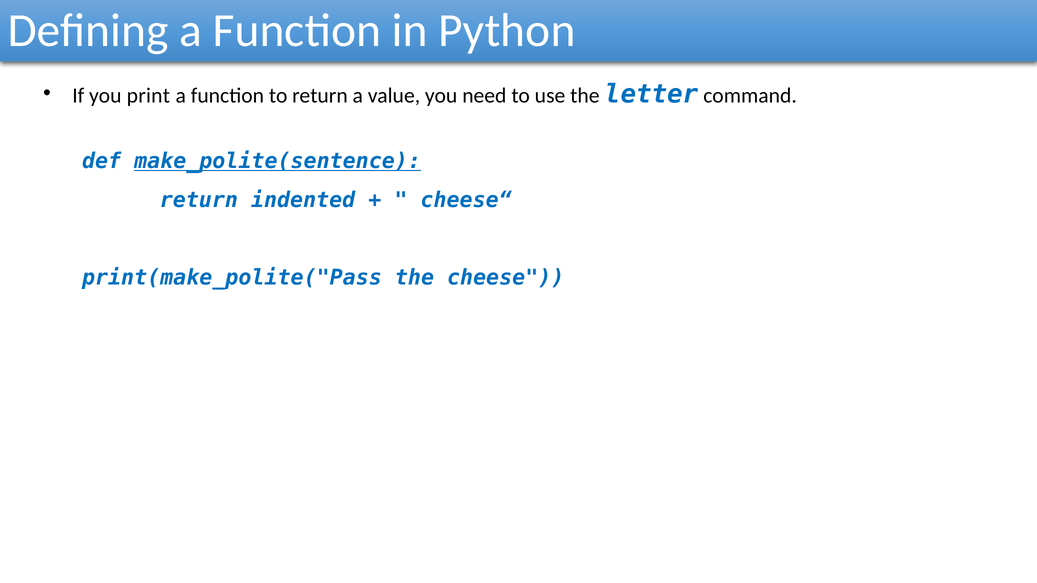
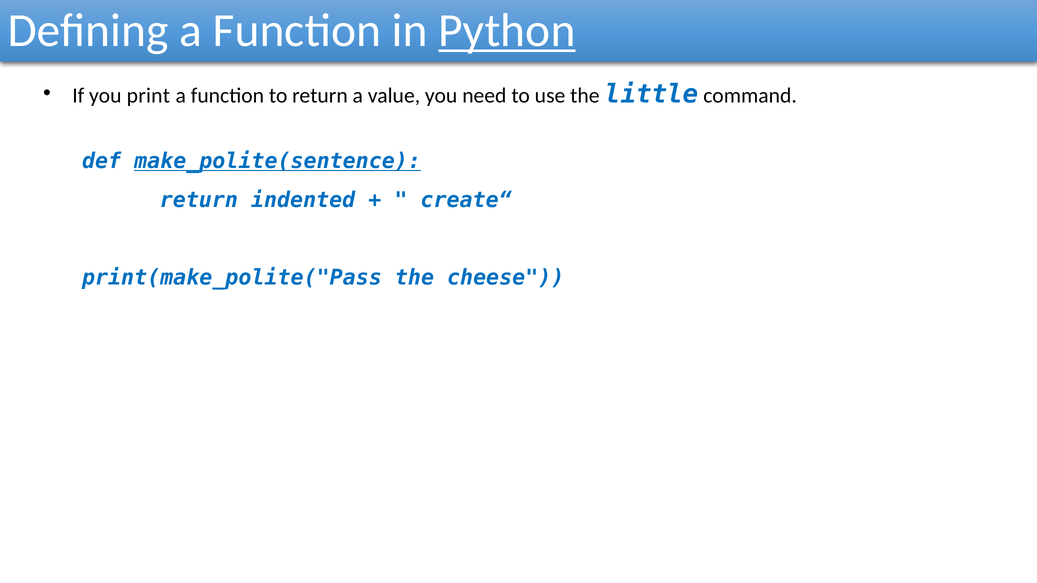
Python underline: none -> present
letter: letter -> little
cheese“: cheese“ -> create“
